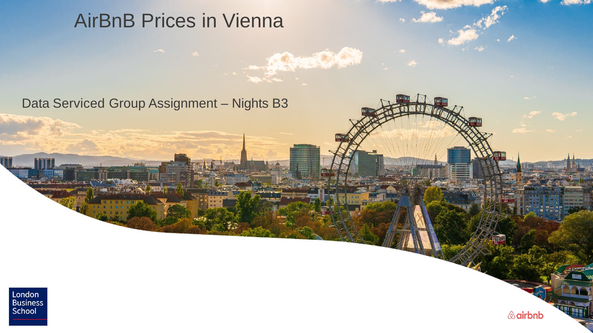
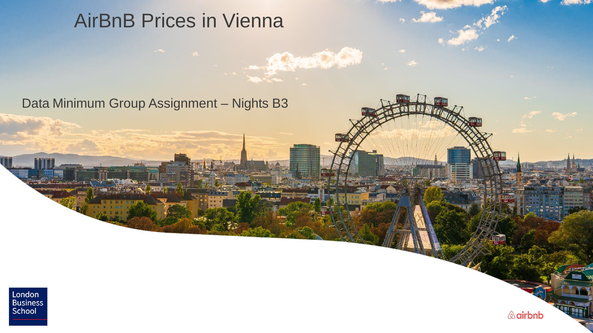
Serviced: Serviced -> Minimum
